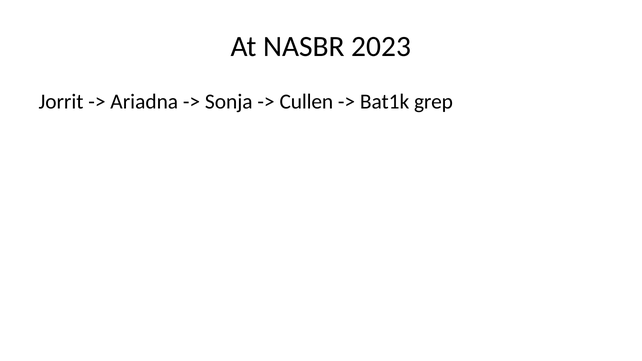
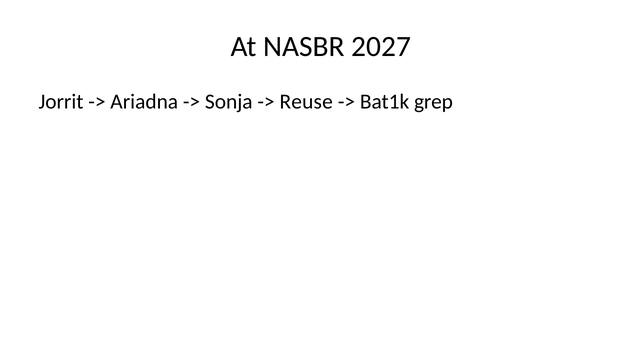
2023: 2023 -> 2027
Cullen: Cullen -> Reuse
